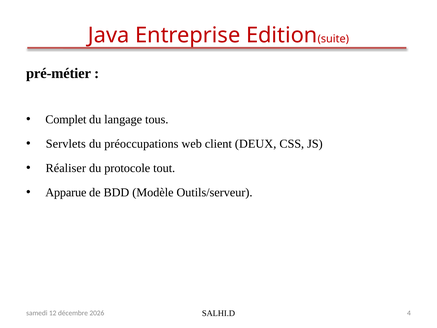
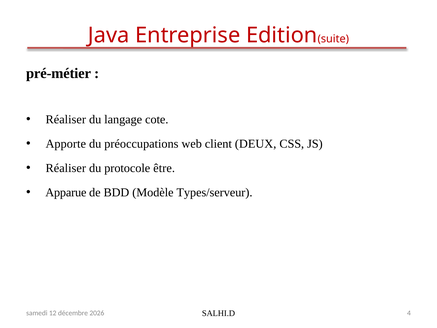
Complet at (66, 119): Complet -> Réaliser
tous: tous -> cote
Servlets: Servlets -> Apporte
tout: tout -> être
Outils/serveur: Outils/serveur -> Types/serveur
